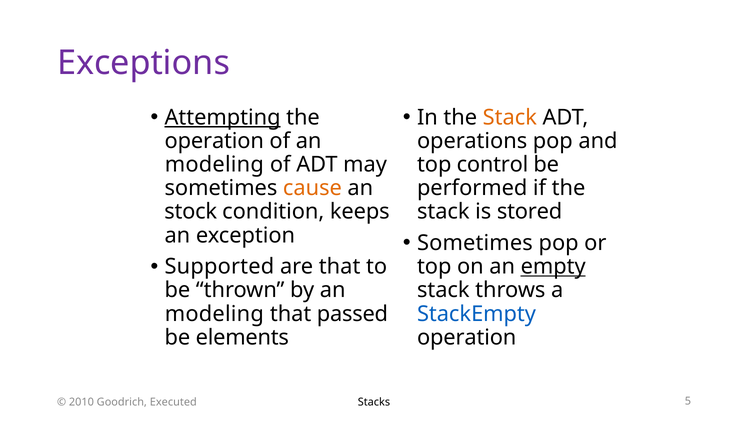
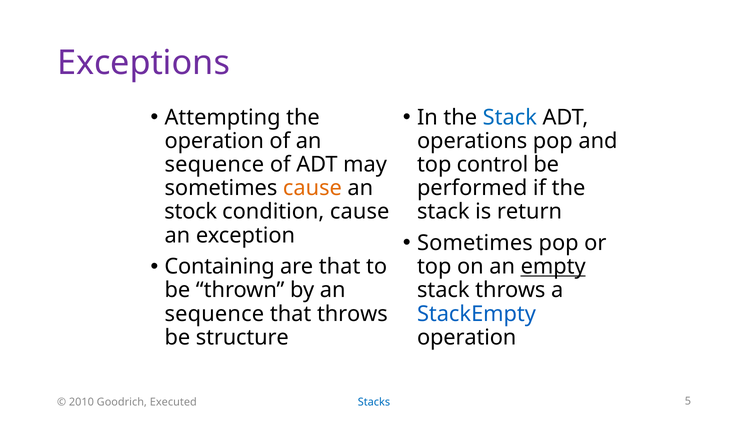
Attempting underline: present -> none
Stack at (510, 117) colour: orange -> blue
modeling at (214, 164): modeling -> sequence
condition keeps: keeps -> cause
stored: stored -> return
Supported: Supported -> Containing
modeling at (214, 314): modeling -> sequence
that passed: passed -> throws
elements: elements -> structure
Stacks colour: black -> blue
